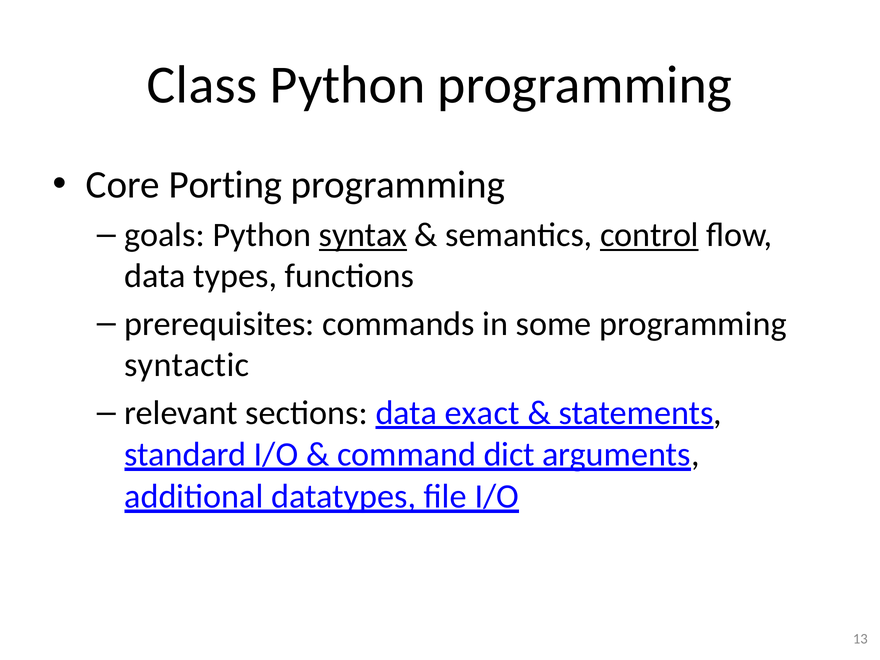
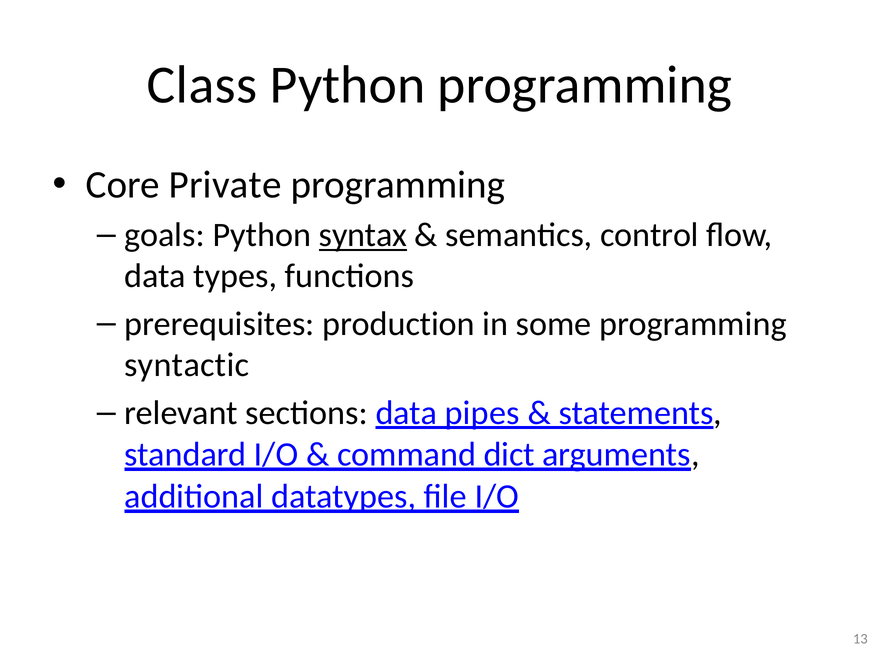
Porting: Porting -> Private
control underline: present -> none
commands: commands -> production
exact: exact -> pipes
